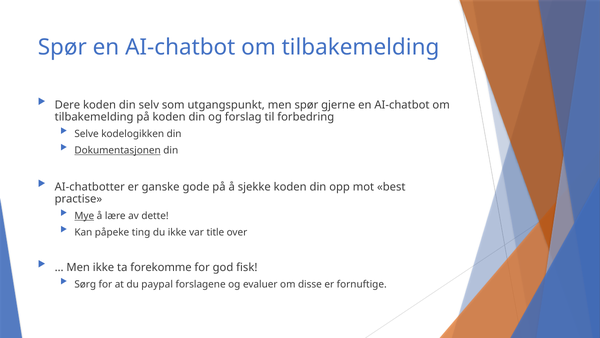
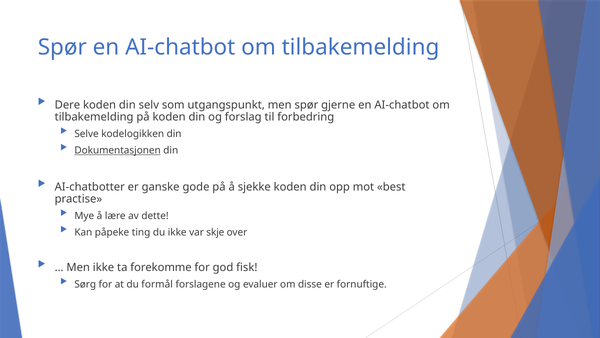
Mye underline: present -> none
title: title -> skje
paypal: paypal -> formål
